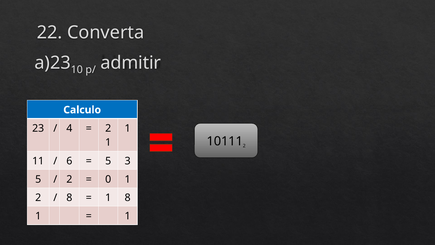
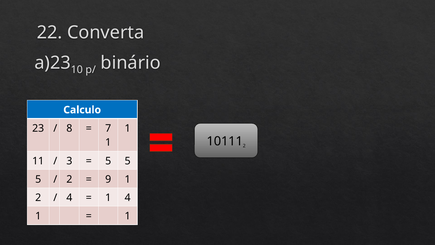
admitir: admitir -> binário
4: 4 -> 8
2 at (108, 128): 2 -> 7
6: 6 -> 3
3 at (128, 161): 3 -> 5
0: 0 -> 9
8 at (69, 197): 8 -> 4
1 8: 8 -> 4
